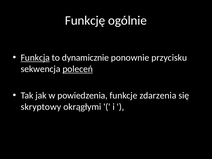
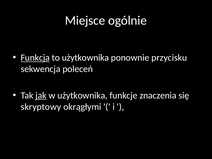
Funkcję: Funkcję -> Miejsce
to dynamicznie: dynamicznie -> użytkownika
poleceń underline: present -> none
jak underline: none -> present
w powiedzenia: powiedzenia -> użytkownika
zdarzenia: zdarzenia -> znaczenia
